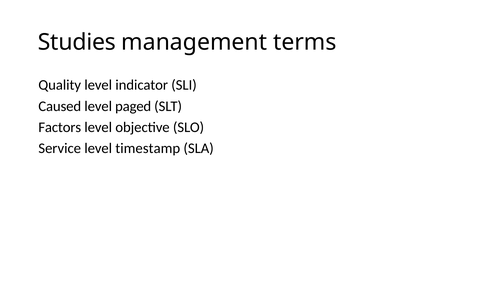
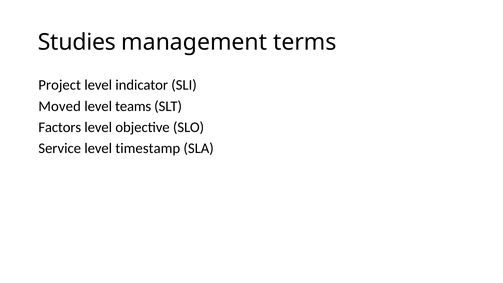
Quality: Quality -> Project
Caused: Caused -> Moved
paged: paged -> teams
